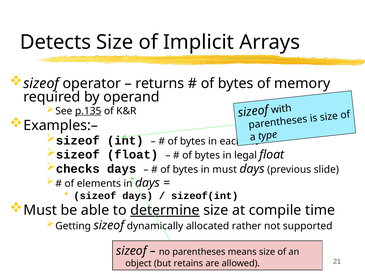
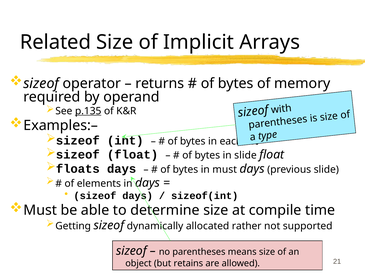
Detects: Detects -> Related
in legal: legal -> slide
checks: checks -> floats
determine underline: present -> none
